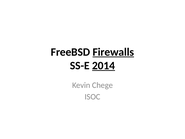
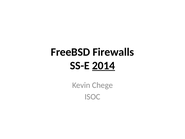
Firewalls underline: present -> none
